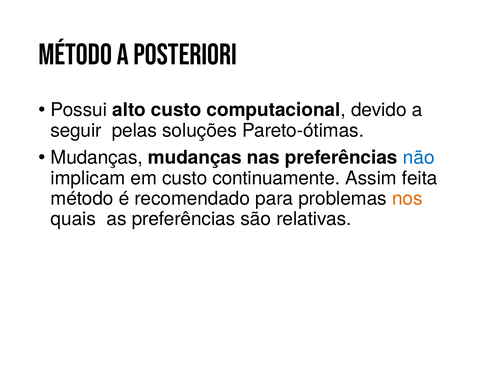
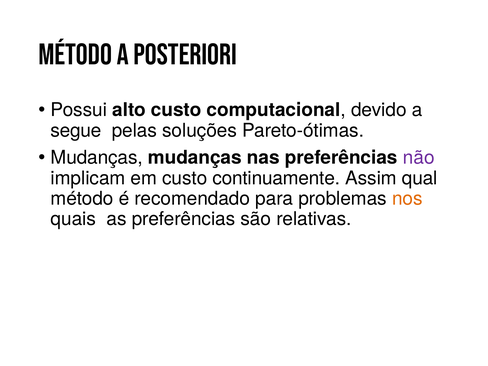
seguir: seguir -> segue
não colour: blue -> purple
feita: feita -> qual
